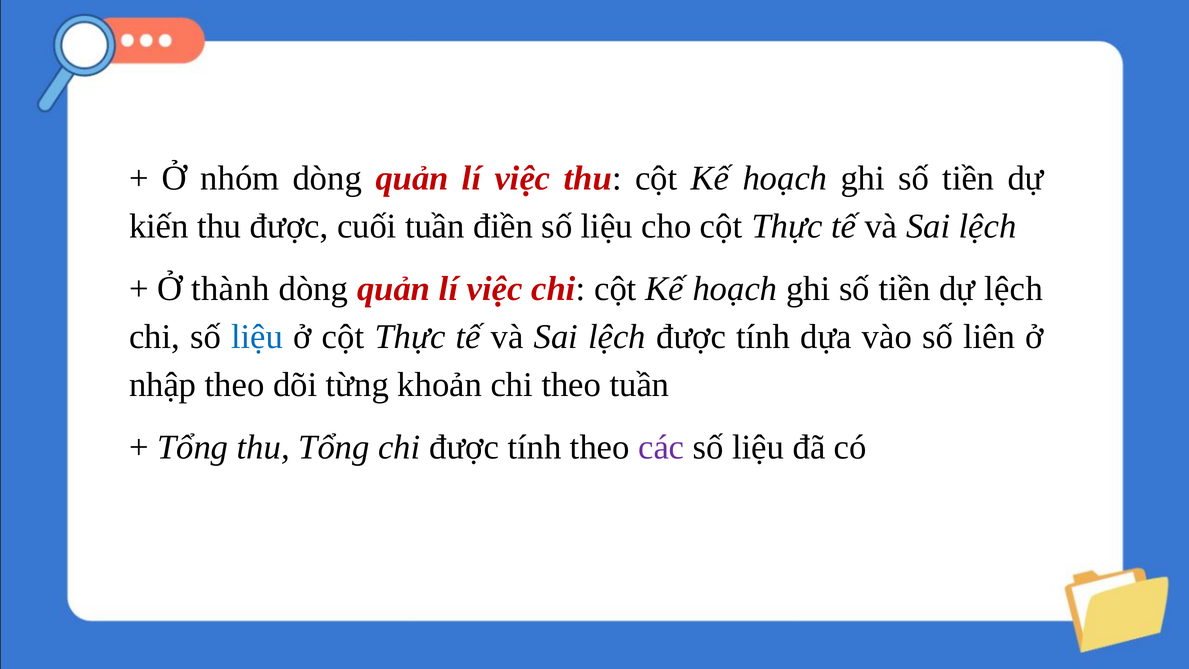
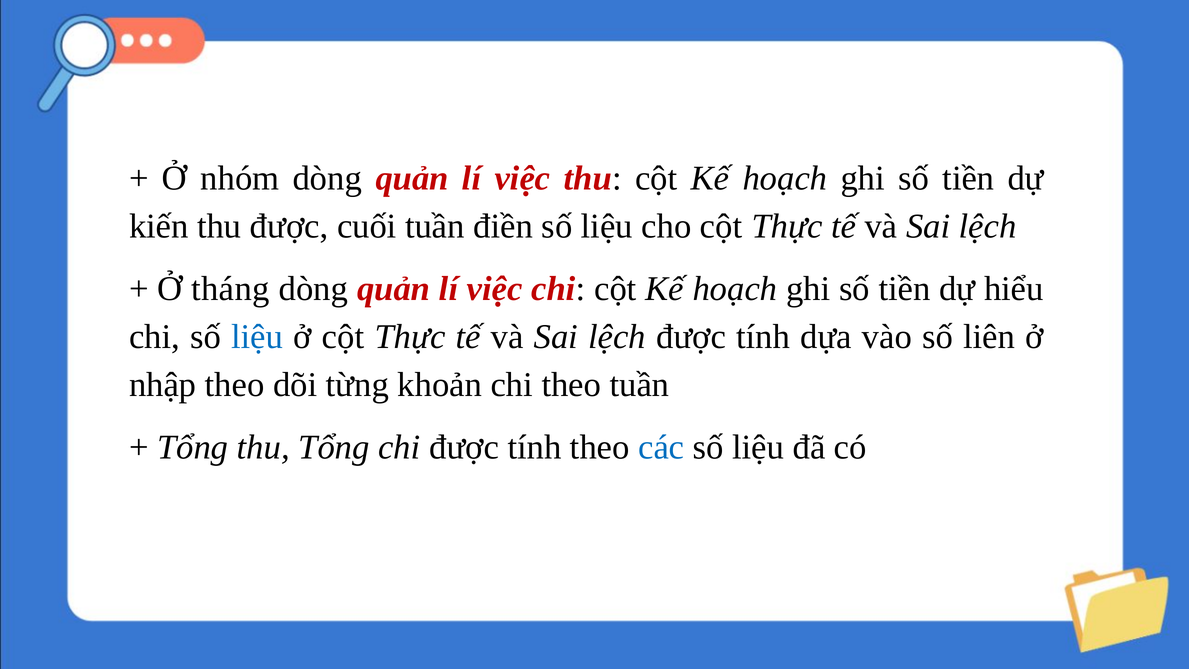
thành: thành -> tháng
dự lệch: lệch -> hiểu
các colour: purple -> blue
